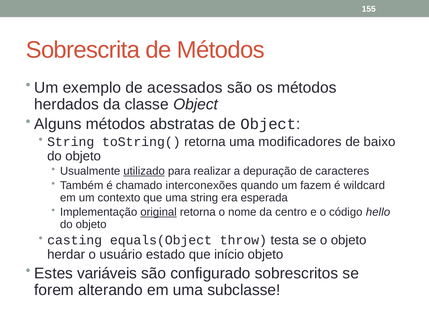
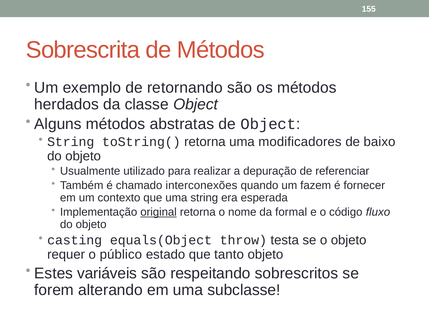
acessados: acessados -> retornando
utilizado underline: present -> none
caracteres: caracteres -> referenciar
wildcard: wildcard -> fornecer
centro: centro -> formal
hello: hello -> fluxo
herdar: herdar -> requer
usuário: usuário -> público
início: início -> tanto
configurado: configurado -> respeitando
